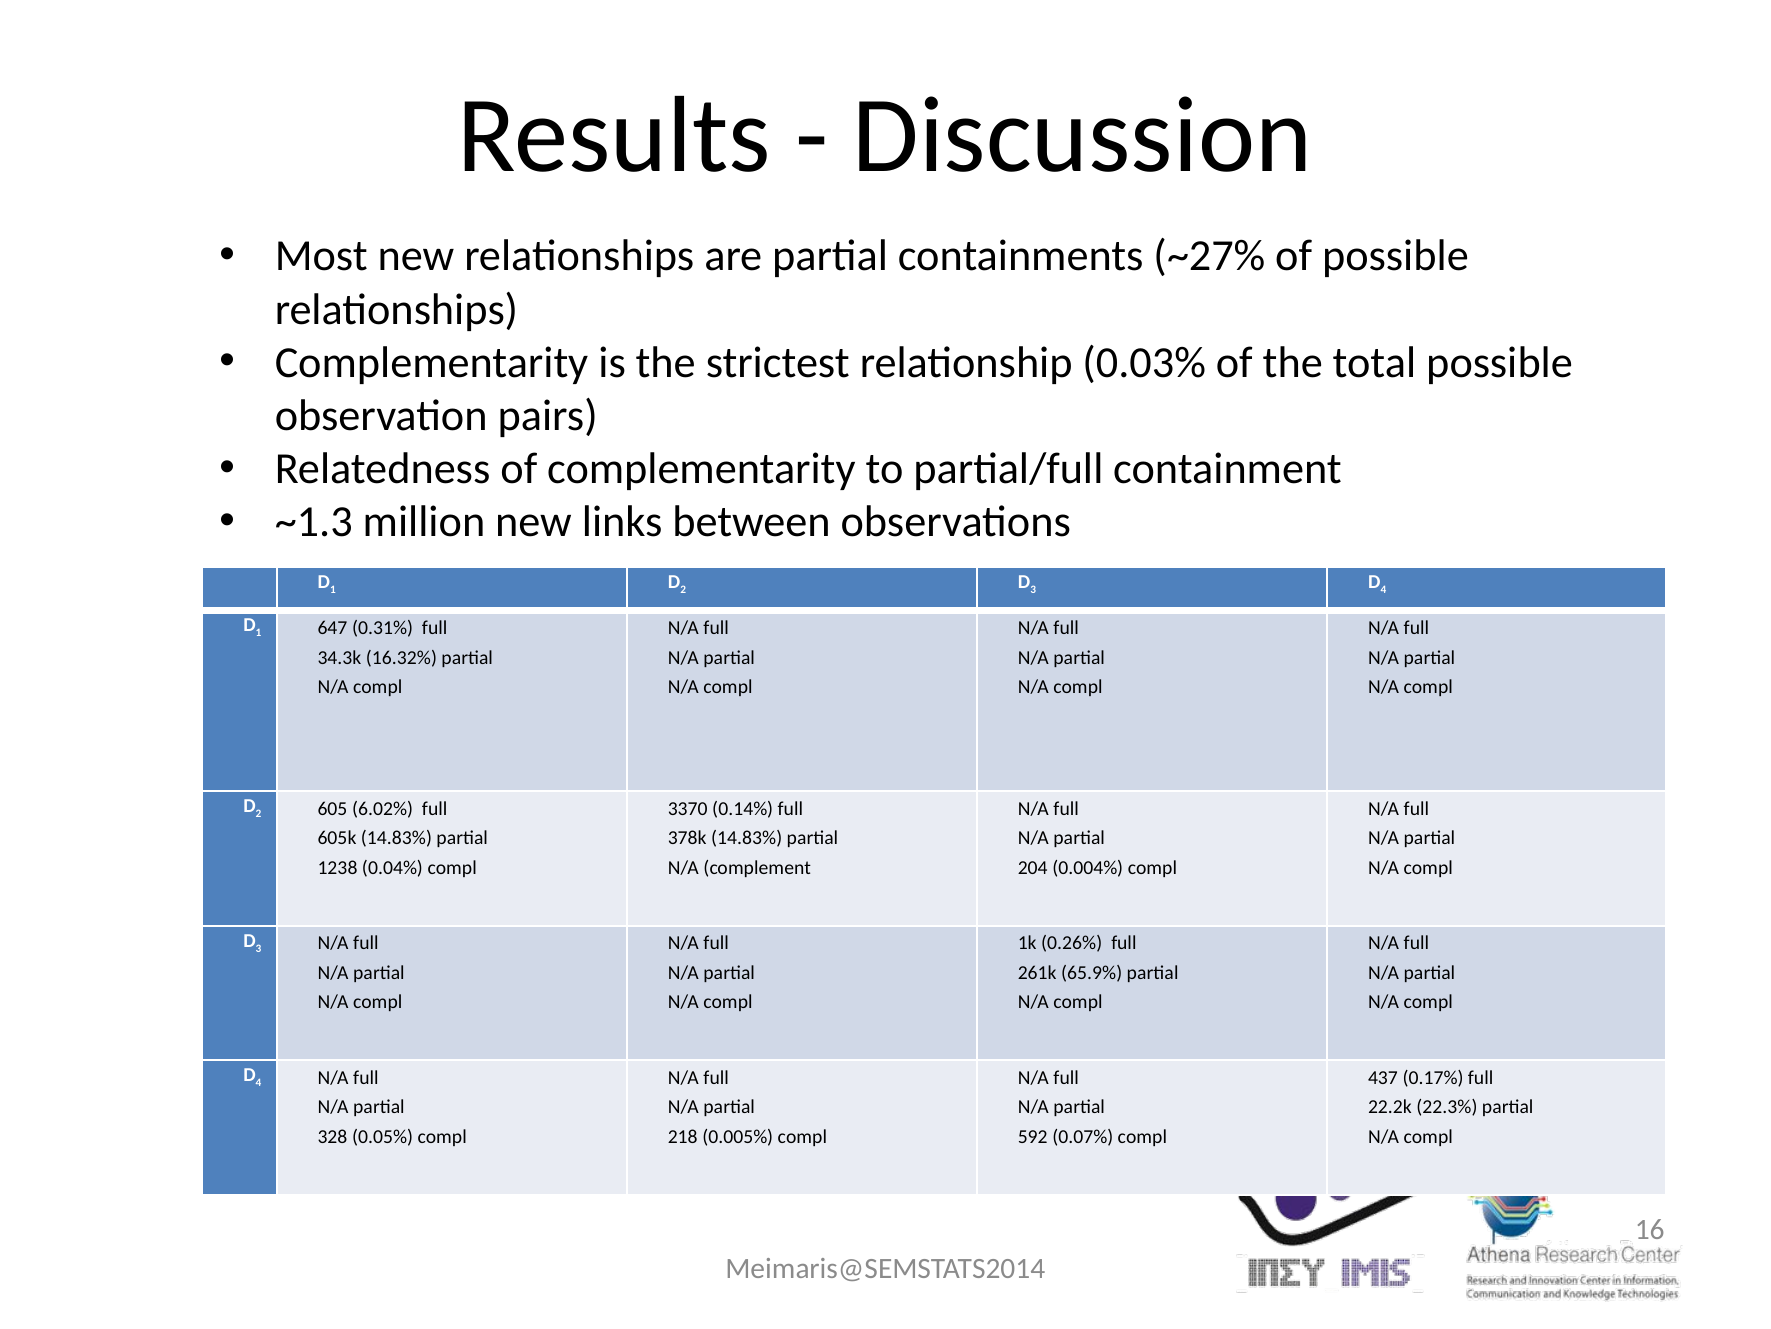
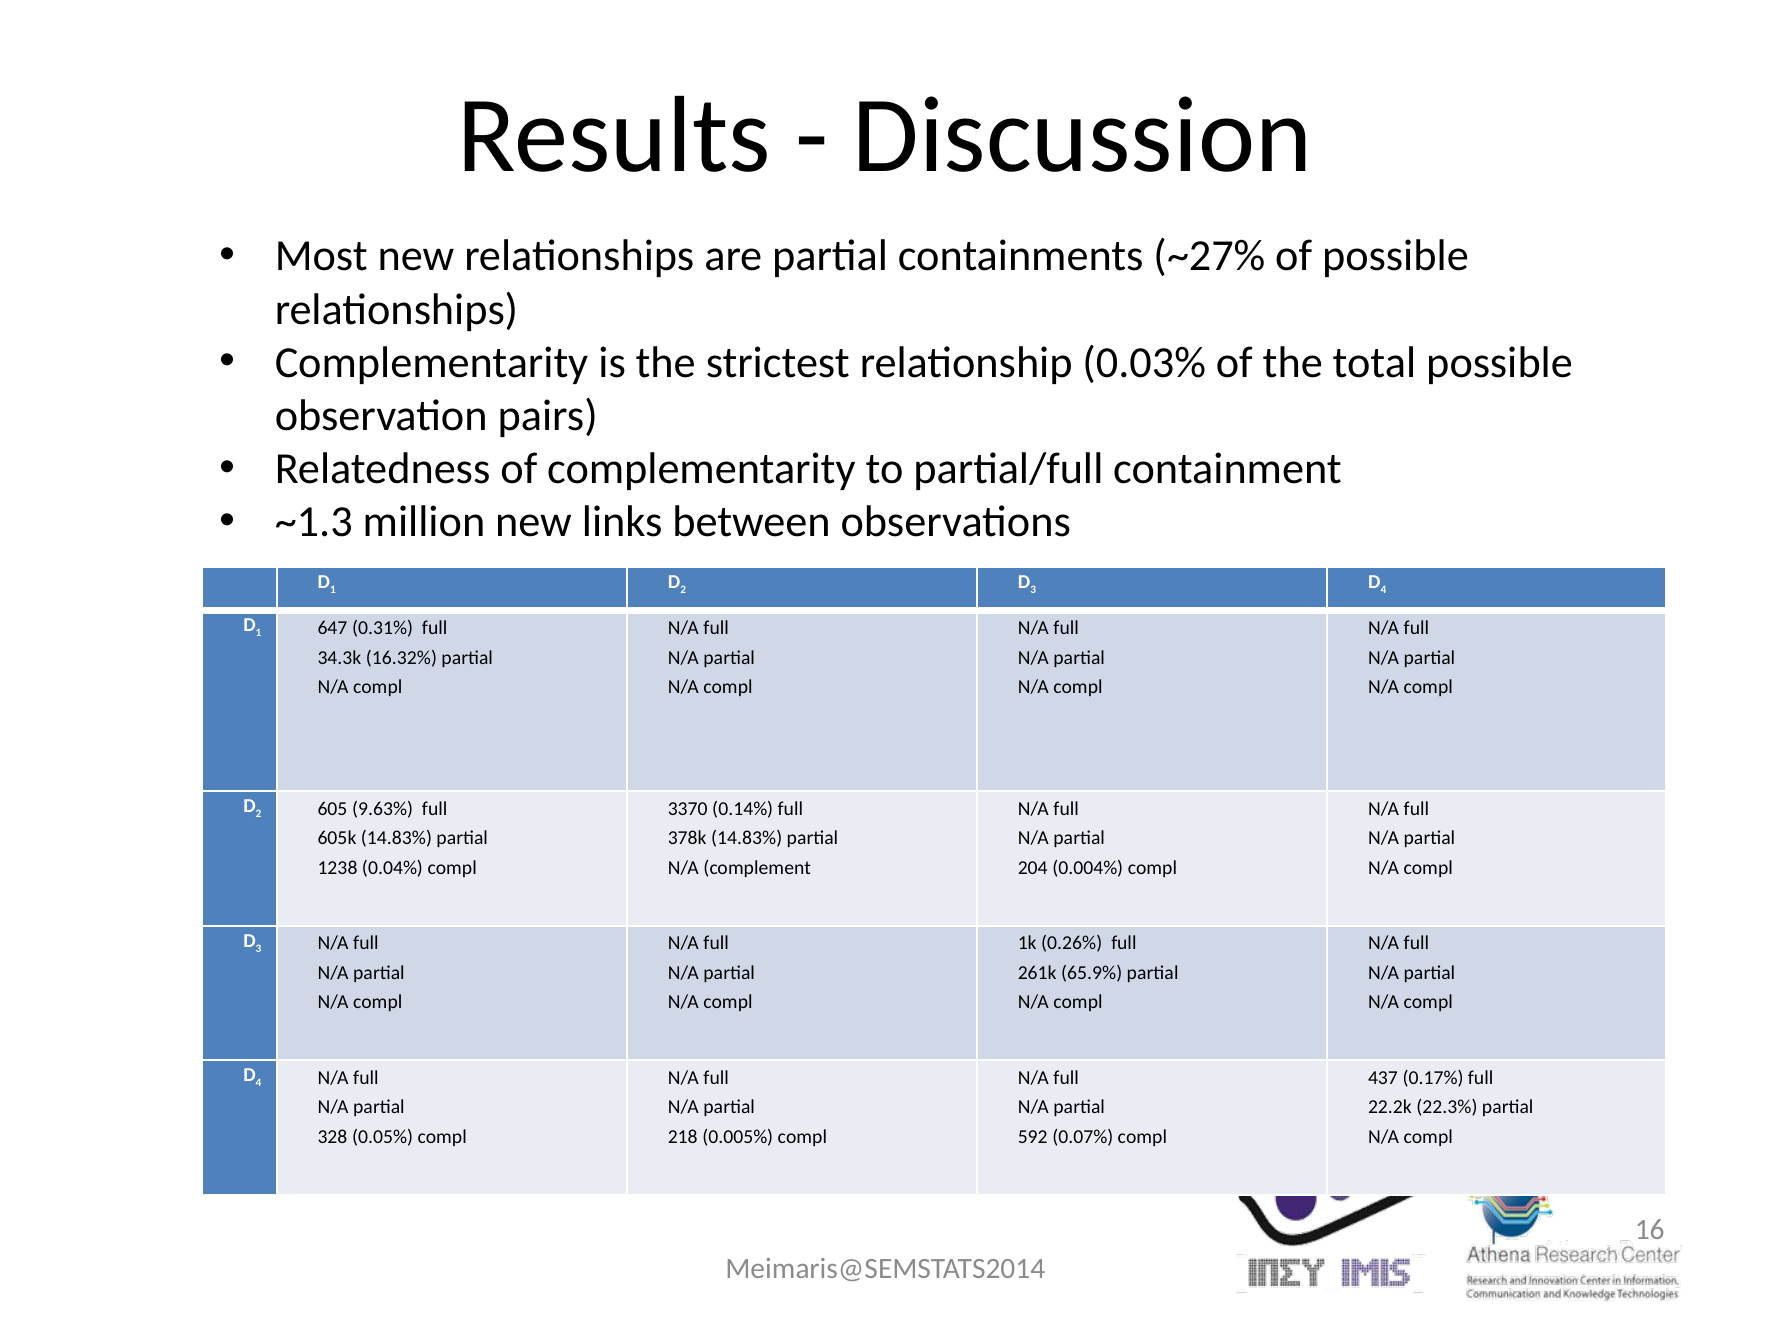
6.02%: 6.02% -> 9.63%
